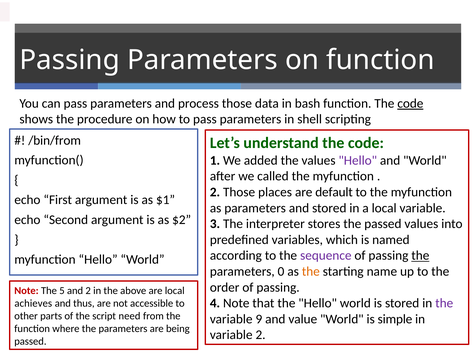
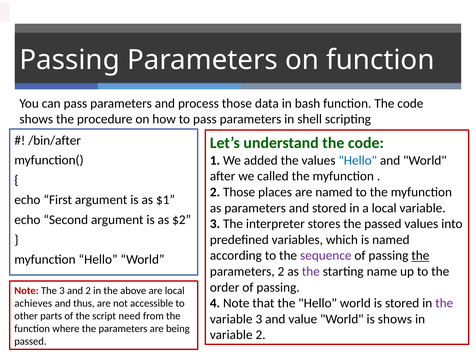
code at (410, 103) underline: present -> none
/bin/from: /bin/from -> /bin/after
Hello at (358, 160) colour: purple -> blue
are default: default -> named
parameters 0: 0 -> 2
the at (311, 271) colour: orange -> purple
The 5: 5 -> 3
9 at (259, 319): 9 -> 3
is simple: simple -> shows
